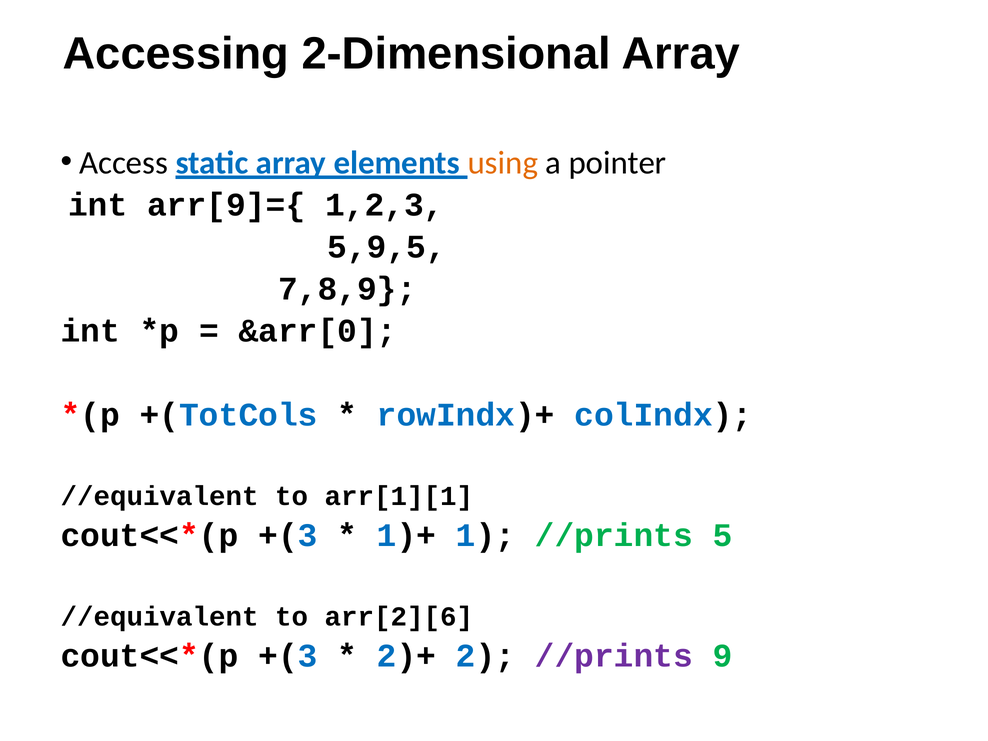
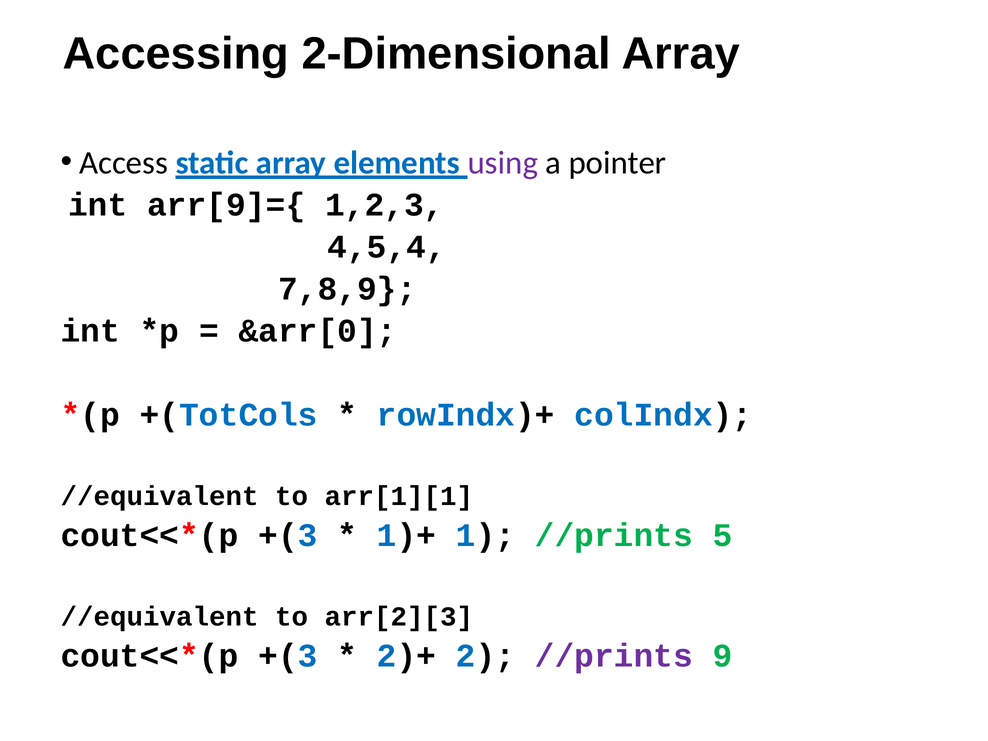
using colour: orange -> purple
5,9,5: 5,9,5 -> 4,5,4
arr[2][6: arr[2][6 -> arr[2][3
